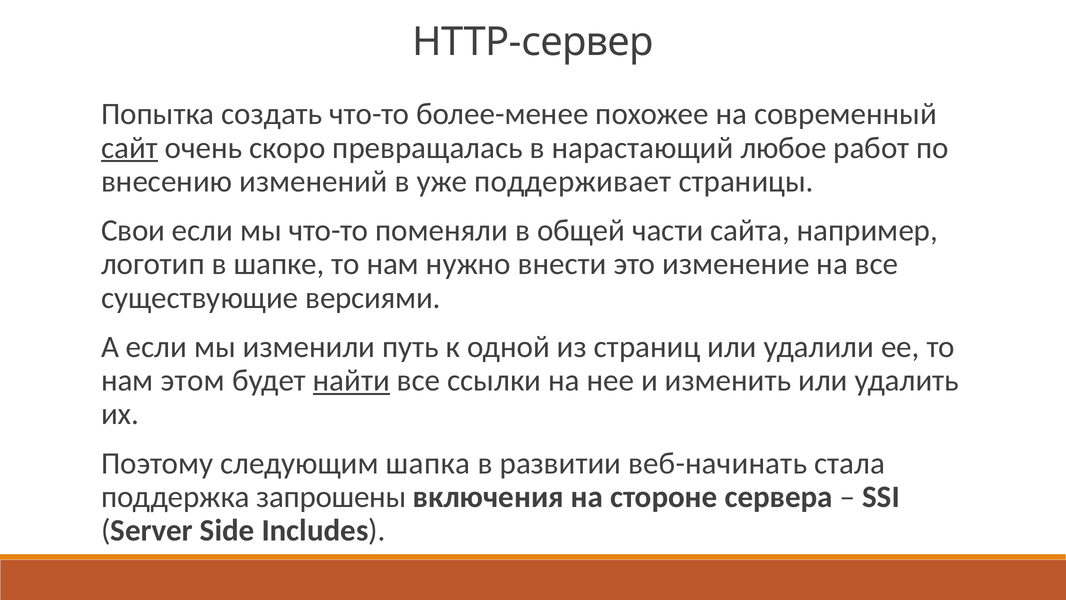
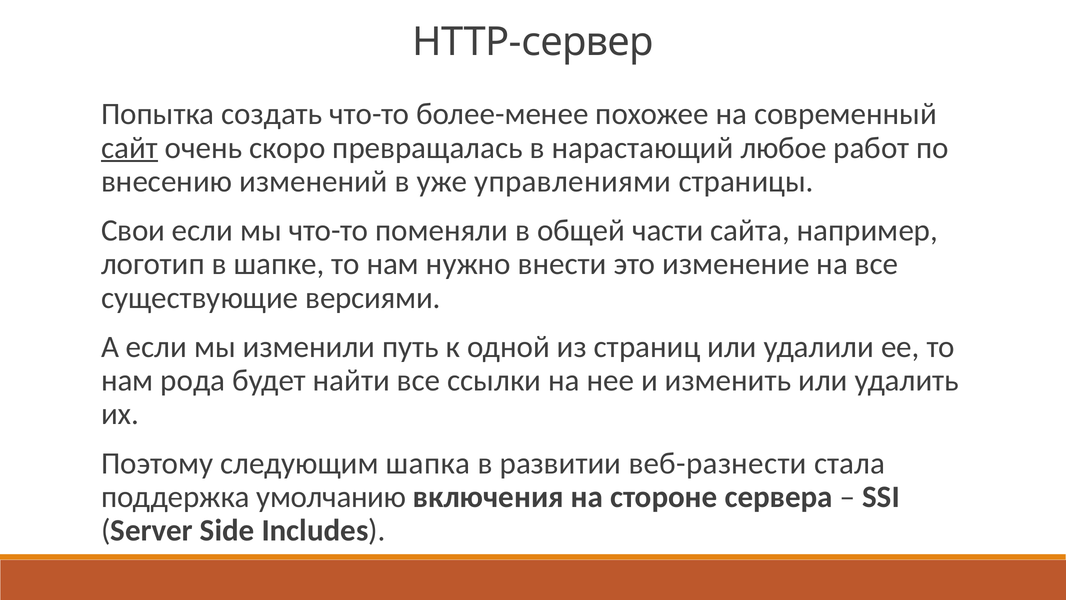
поддерживает: поддерживает -> управлениями
этом: этом -> рода
найти underline: present -> none
веб-начинать: веб-начинать -> веб-разнести
запрошены: запрошены -> умолчанию
